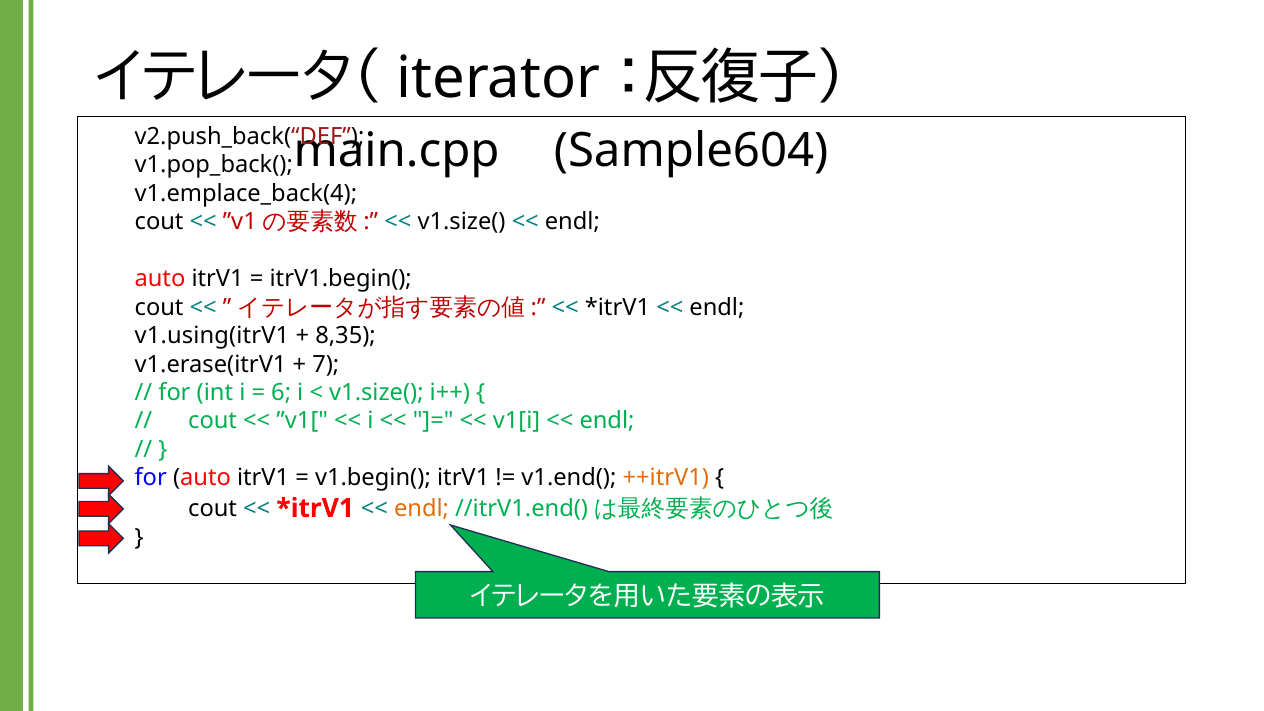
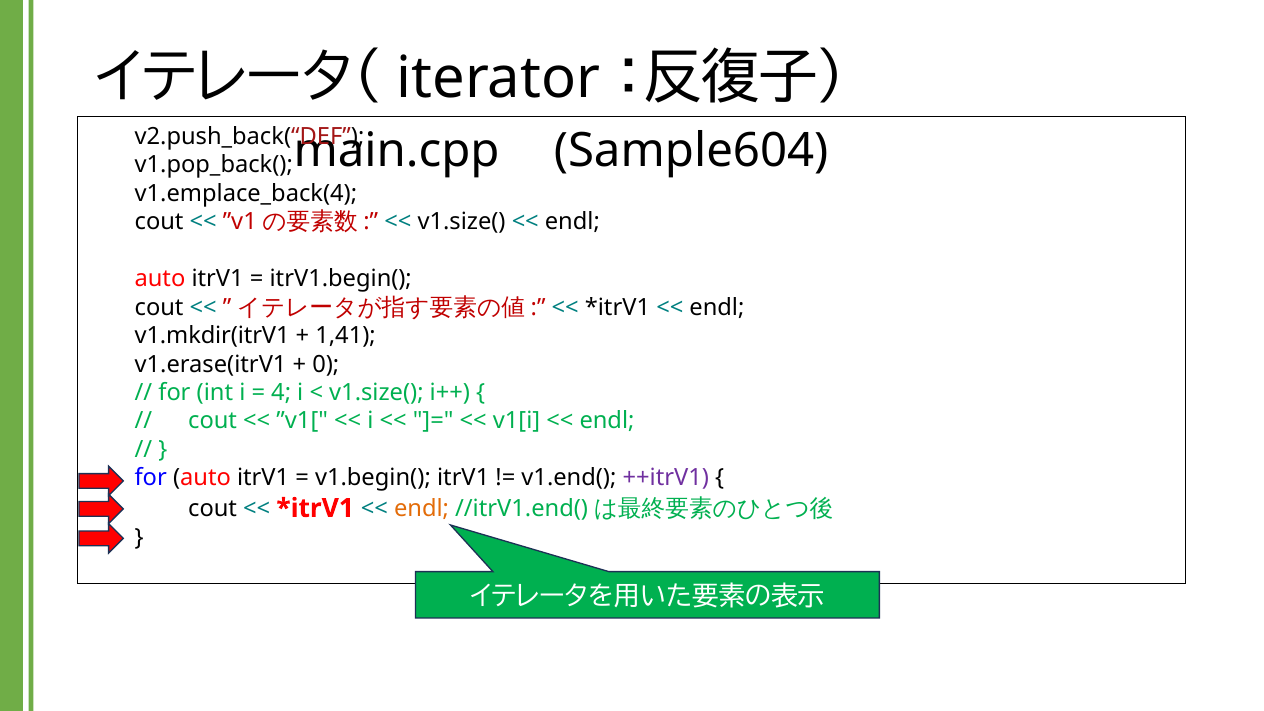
v1.using(itrV1: v1.using(itrV1 -> v1.mkdir(itrV1
8,35: 8,35 -> 1,41
7: 7 -> 0
6: 6 -> 4
++itrV1 colour: orange -> purple
